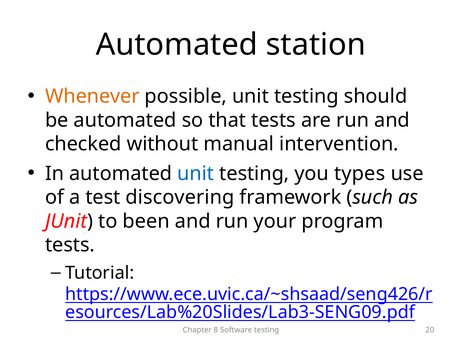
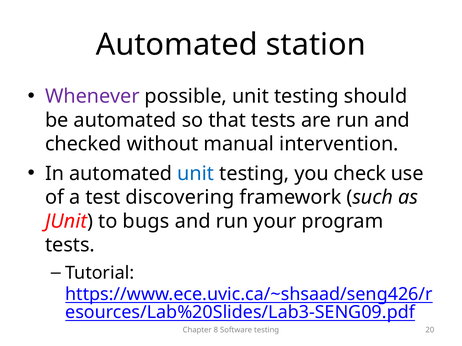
Whenever colour: orange -> purple
types: types -> check
been: been -> bugs
